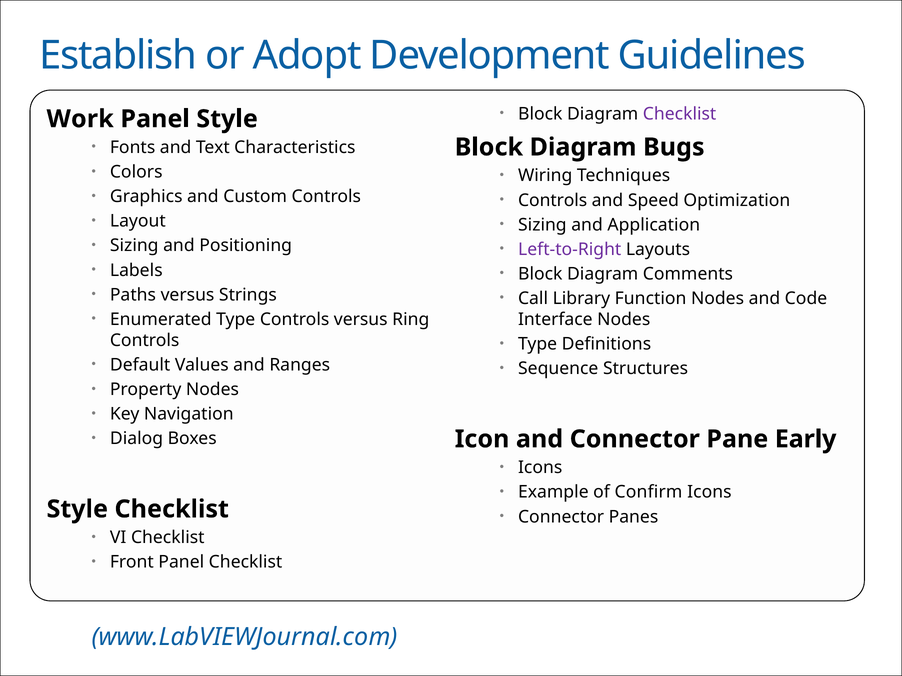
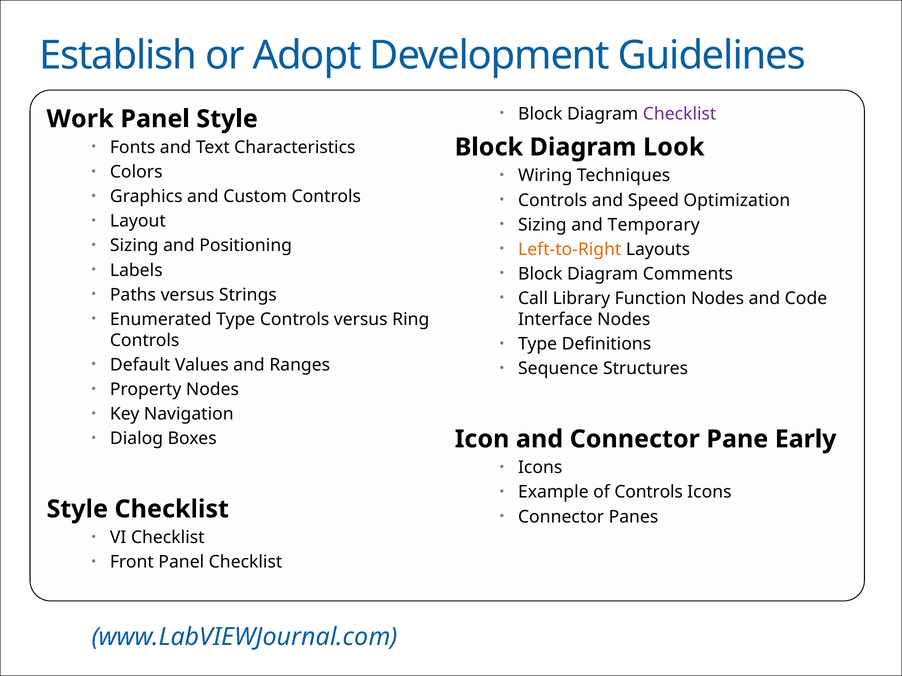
Bugs: Bugs -> Look
Application: Application -> Temporary
Left-to-Right colour: purple -> orange
of Confirm: Confirm -> Controls
